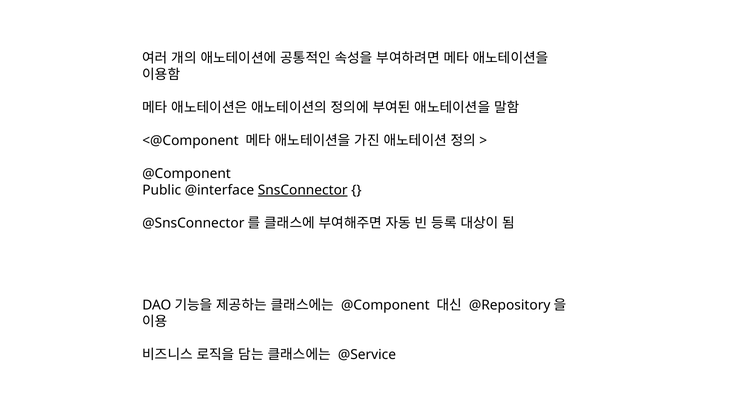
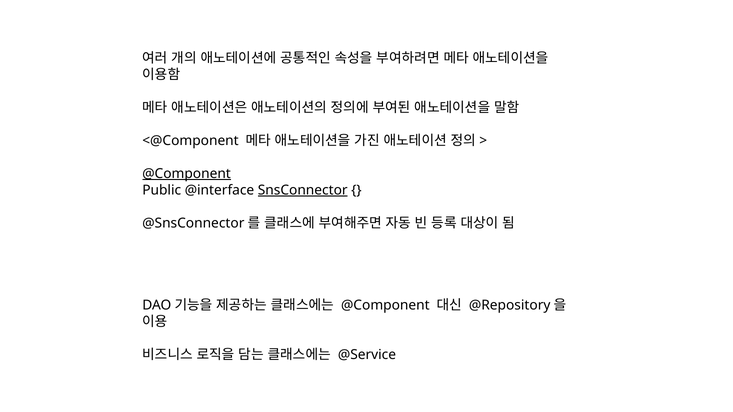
@Component at (187, 174) underline: none -> present
